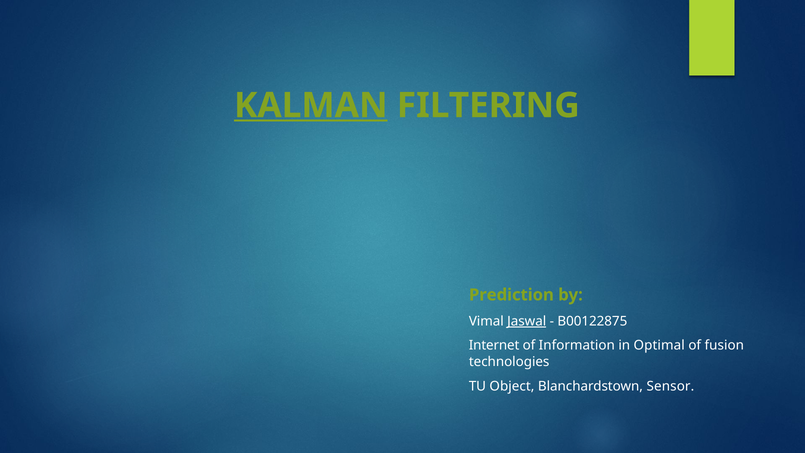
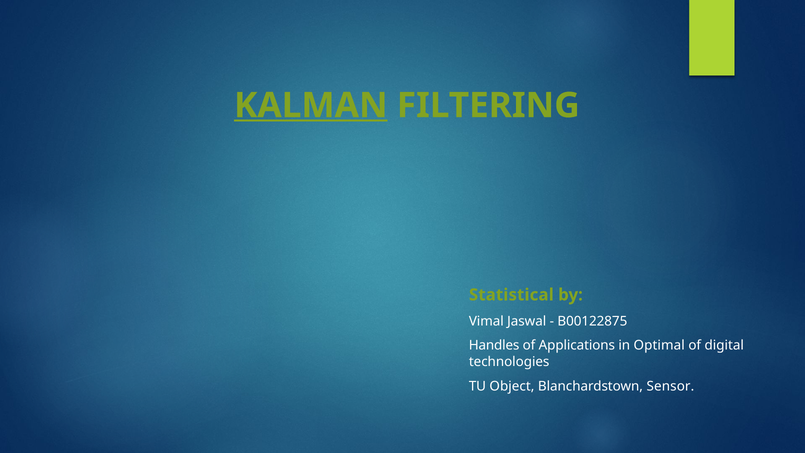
Prediction: Prediction -> Statistical
Jaswal underline: present -> none
Internet: Internet -> Handles
Information: Information -> Applications
fusion: fusion -> digital
